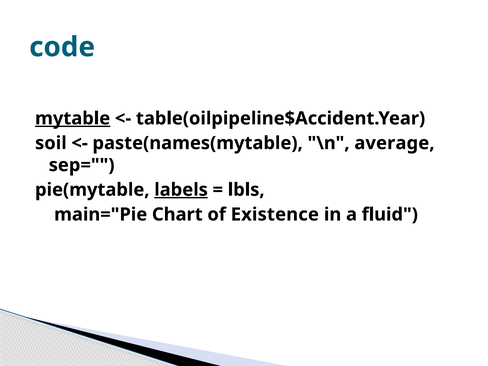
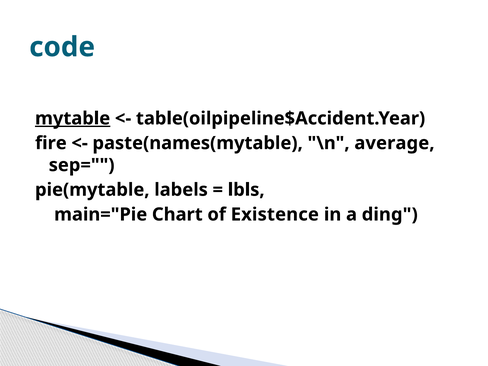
soil: soil -> fire
labels underline: present -> none
fluid: fluid -> ding
